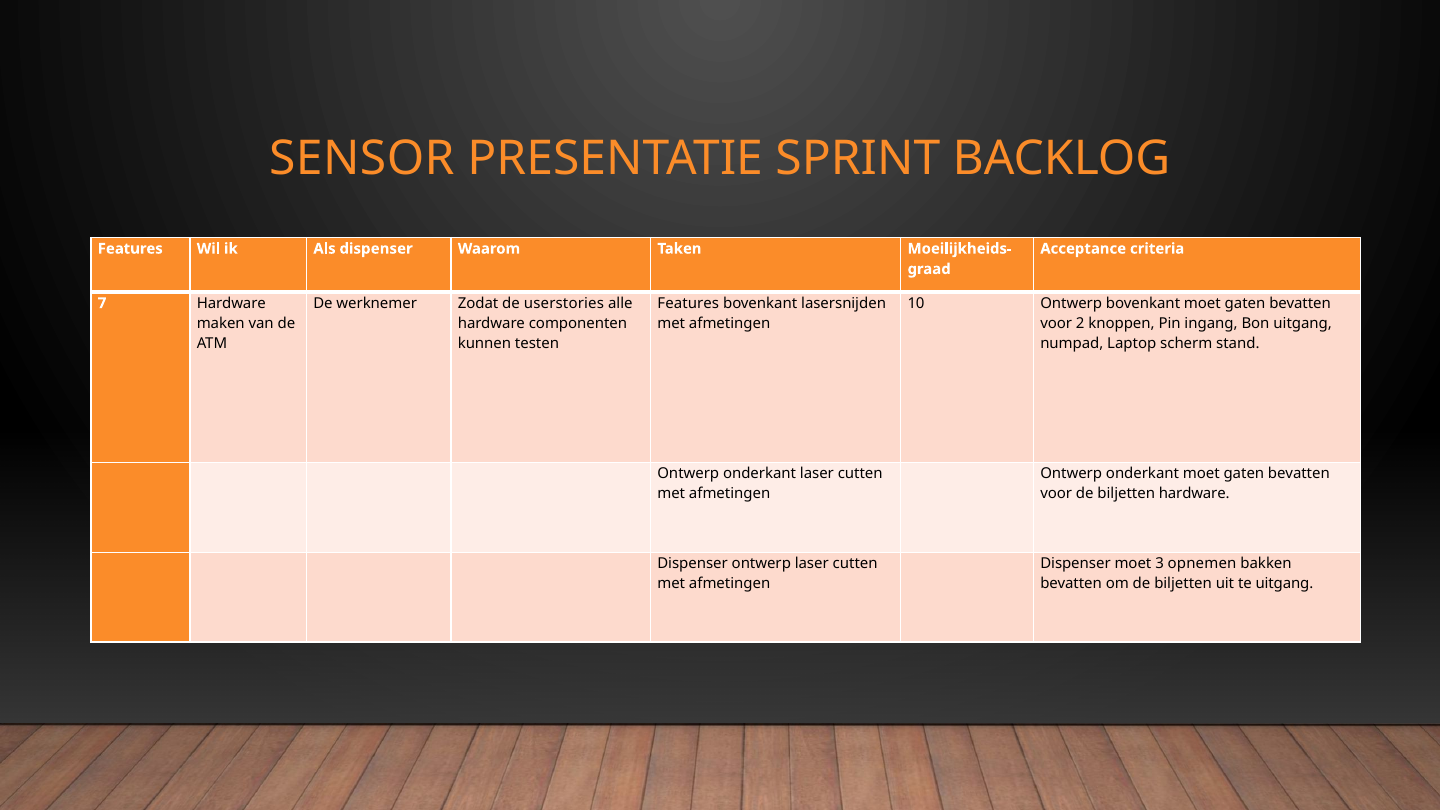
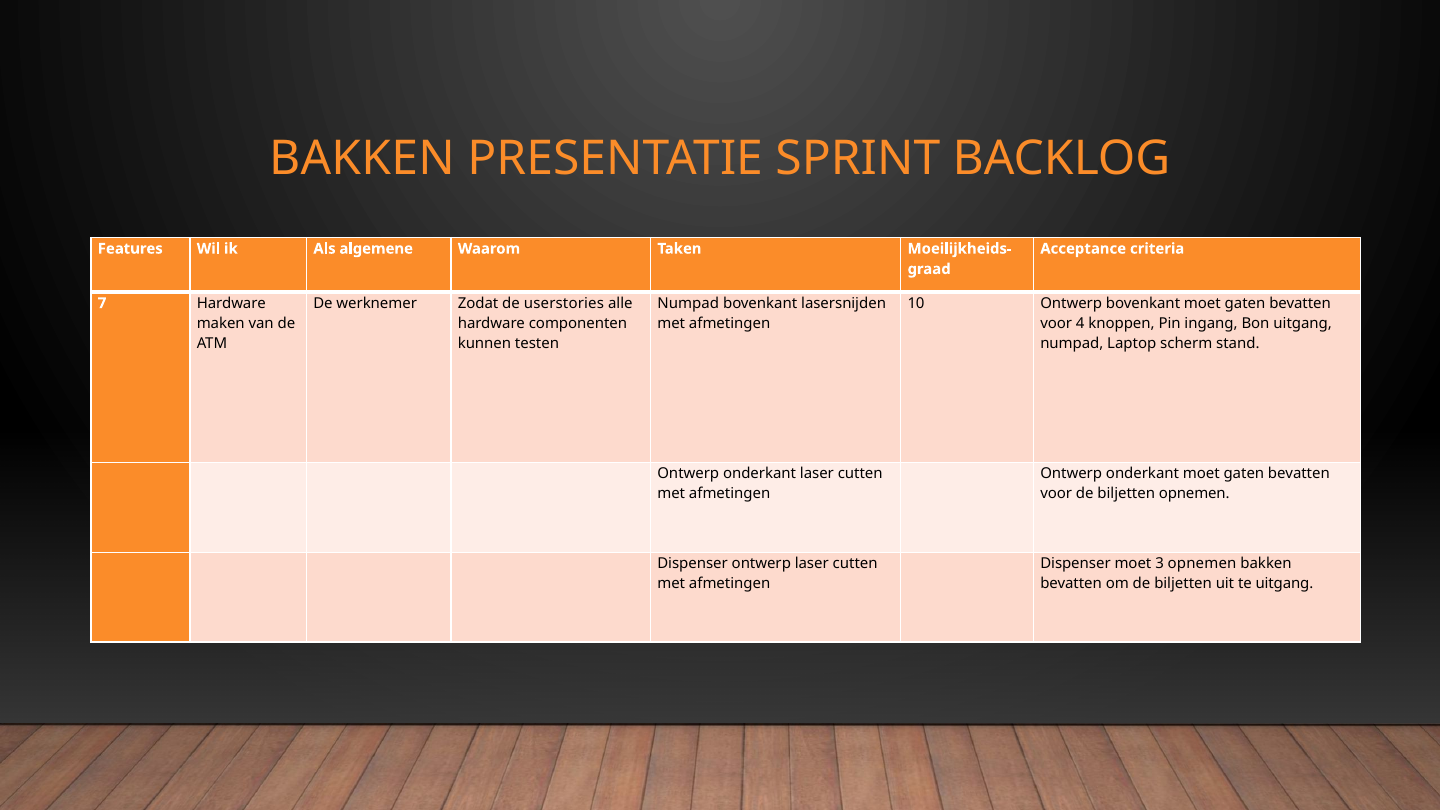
SENSOR at (362, 159): SENSOR -> BAKKEN
Als dispenser: dispenser -> algemene
Features at (688, 303): Features -> Numpad
2: 2 -> 4
biljetten hardware: hardware -> opnemen
